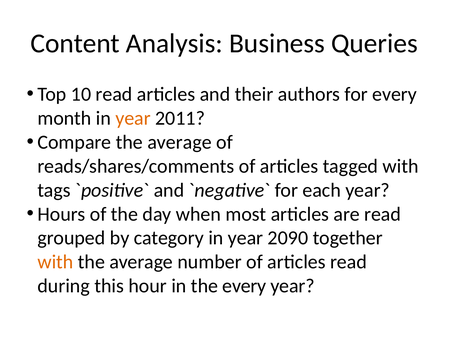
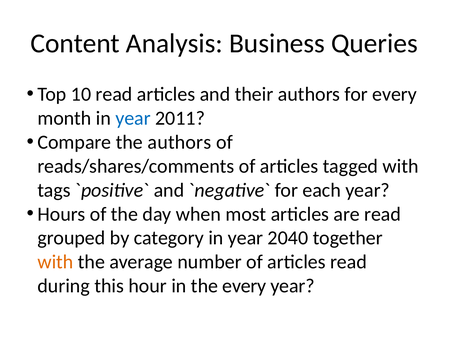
year at (133, 118) colour: orange -> blue
Compare the average: average -> authors
2090: 2090 -> 2040
